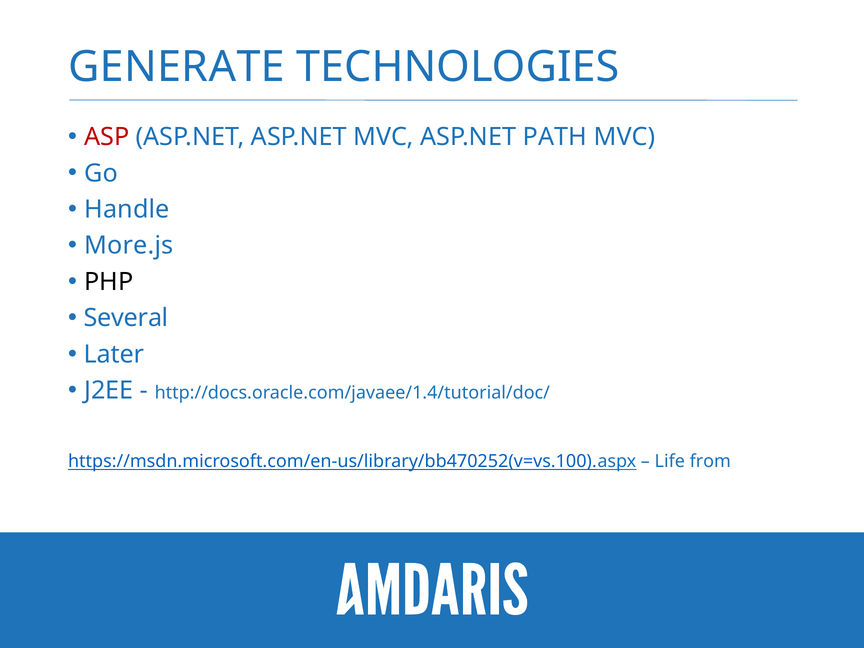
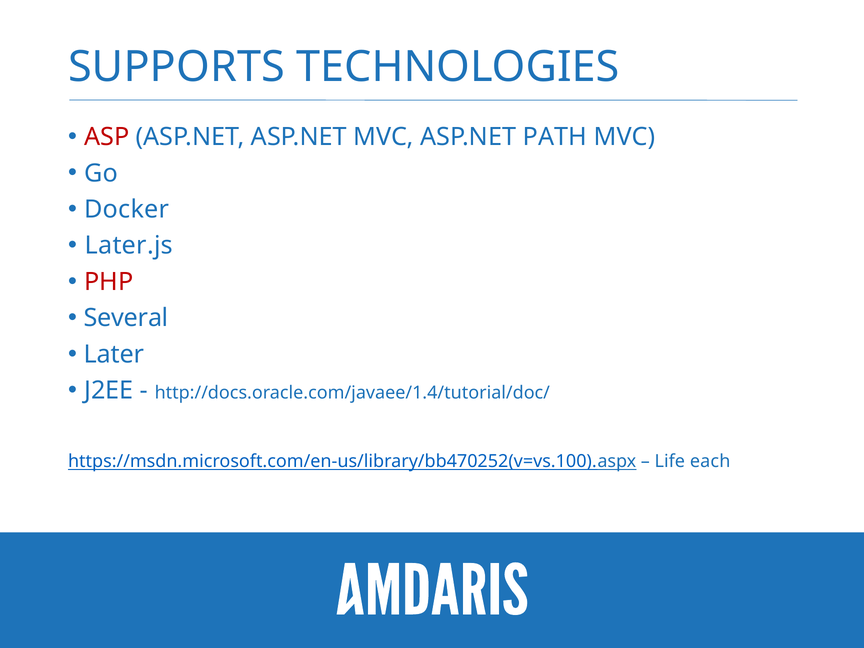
GENERATE: GENERATE -> SUPPORTS
Handle: Handle -> Docker
More.js: More.js -> Later.js
PHP colour: black -> red
from: from -> each
